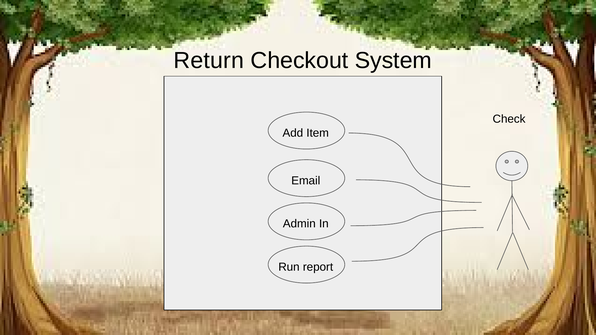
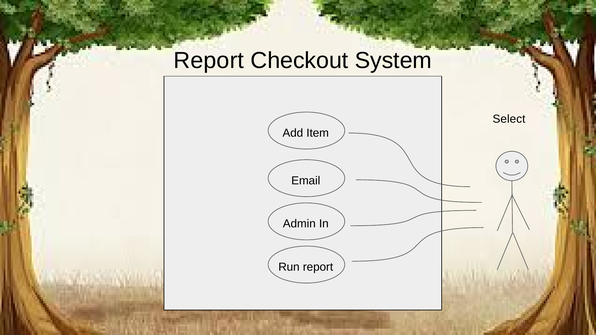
Return at (209, 60): Return -> Report
Check: Check -> Select
